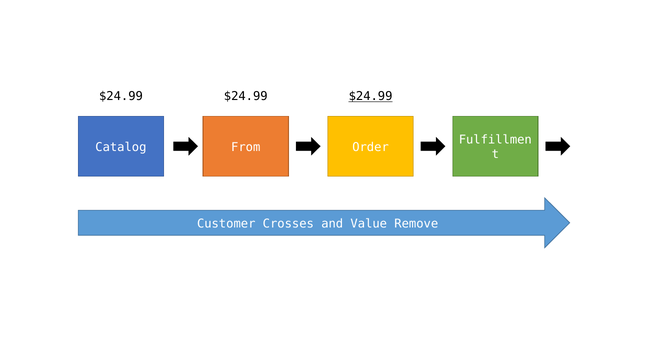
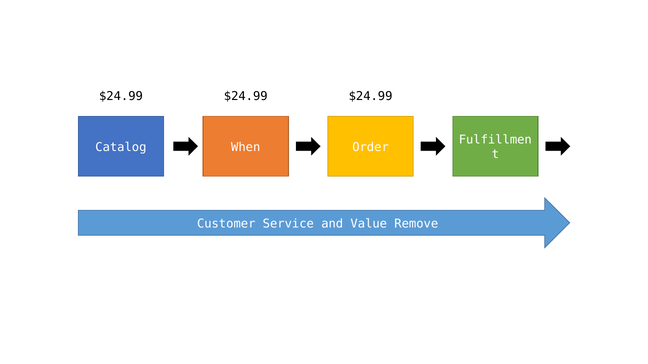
$24.99 at (371, 97) underline: present -> none
From: From -> When
Crosses: Crosses -> Service
